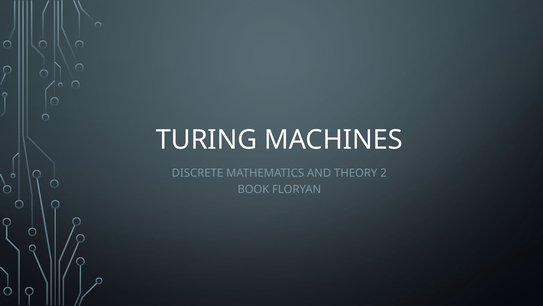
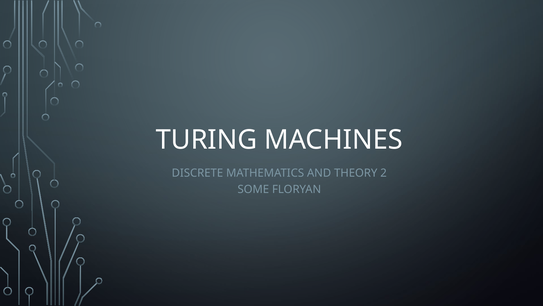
BOOK: BOOK -> SOME
